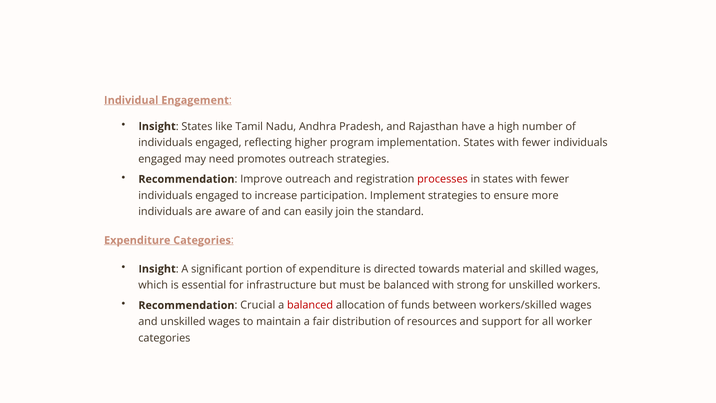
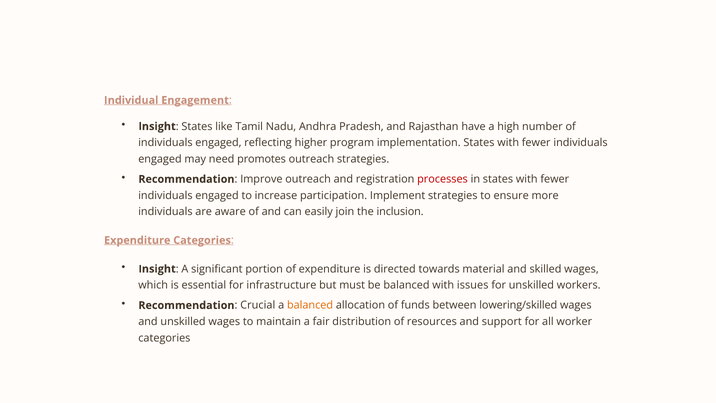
standard: standard -> inclusion
strong: strong -> issues
balanced at (310, 305) colour: red -> orange
workers/skilled: workers/skilled -> lowering/skilled
